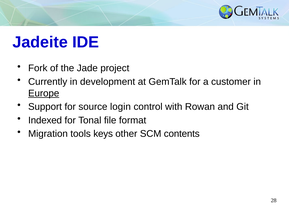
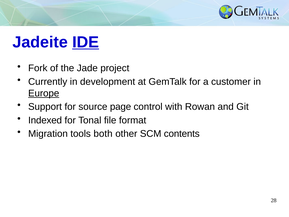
IDE underline: none -> present
login: login -> page
keys: keys -> both
